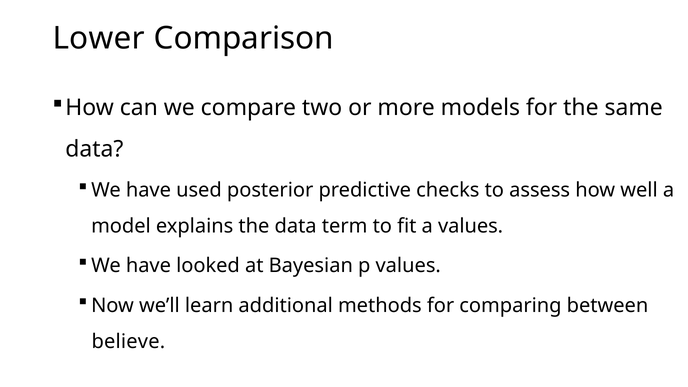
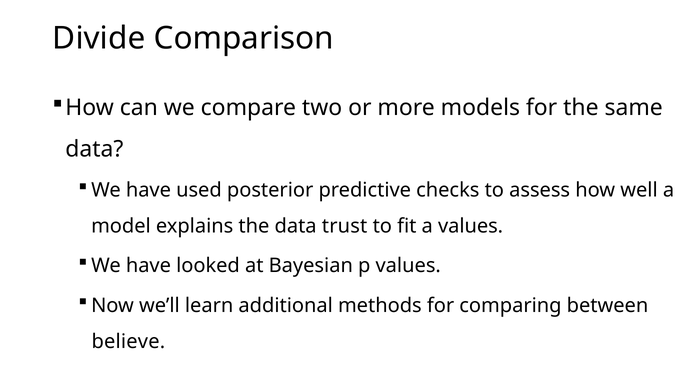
Lower: Lower -> Divide
term: term -> trust
